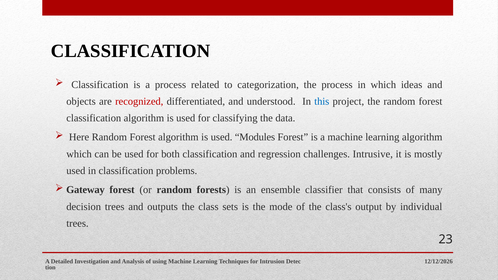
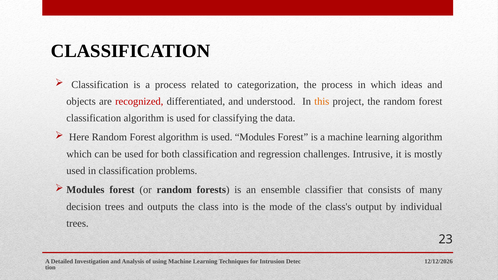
this colour: blue -> orange
Gateway at (85, 190): Gateway -> Modules
sets: sets -> into
